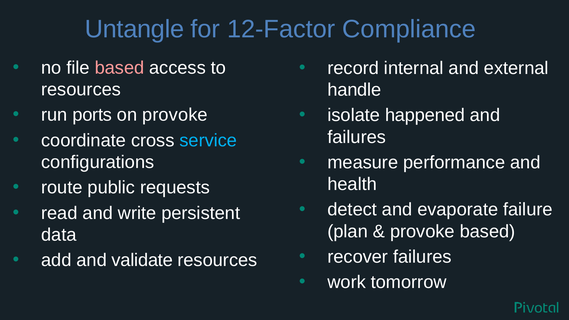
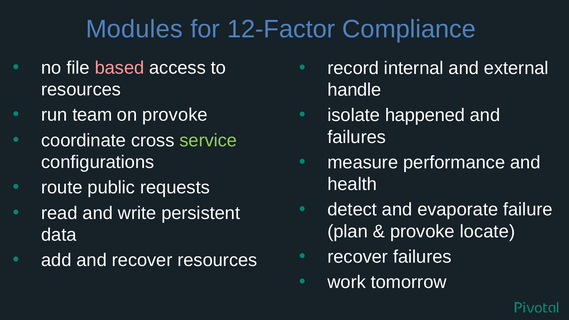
Untangle: Untangle -> Modules
ports: ports -> team
service colour: light blue -> light green
provoke based: based -> locate
and validate: validate -> recover
